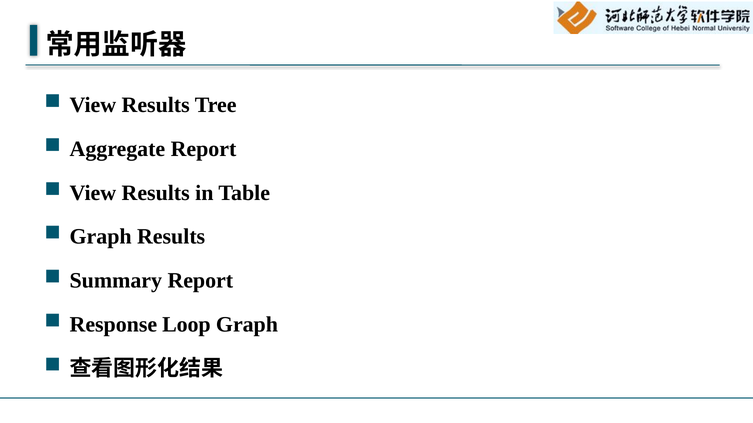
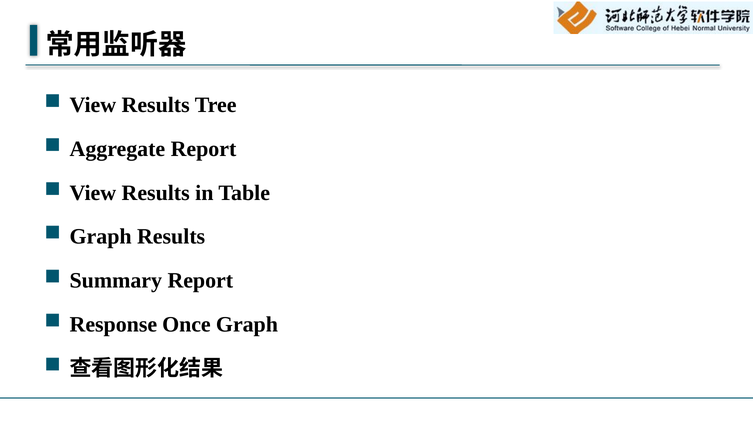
Loop: Loop -> Once
